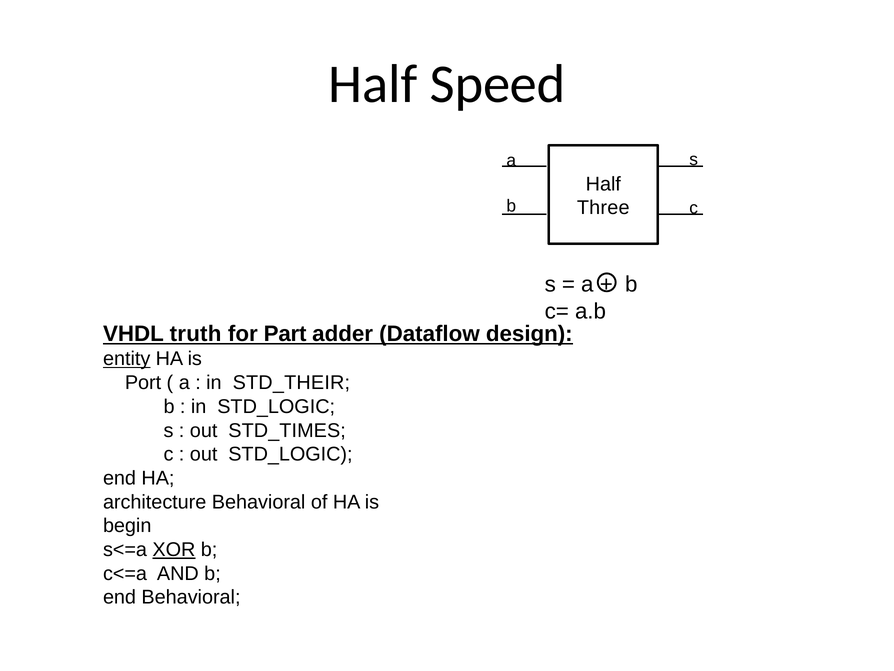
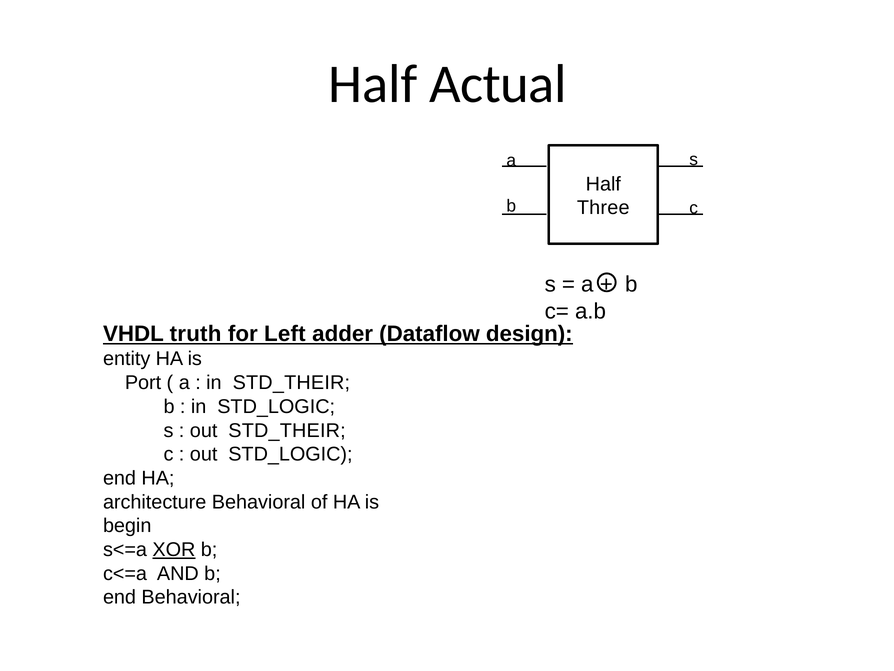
Speed: Speed -> Actual
Part: Part -> Left
entity underline: present -> none
out STD_TIMES: STD_TIMES -> STD_THEIR
